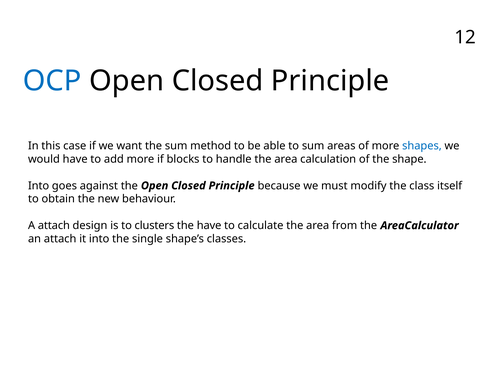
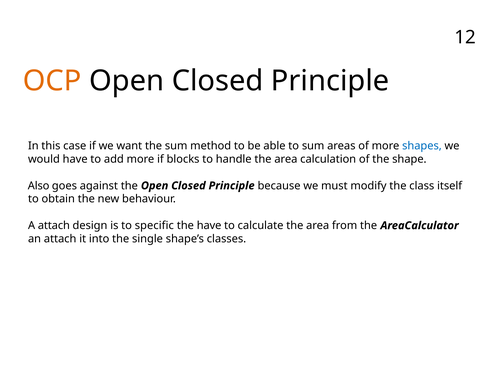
OCP colour: blue -> orange
Into at (39, 186): Into -> Also
clusters: clusters -> specific
